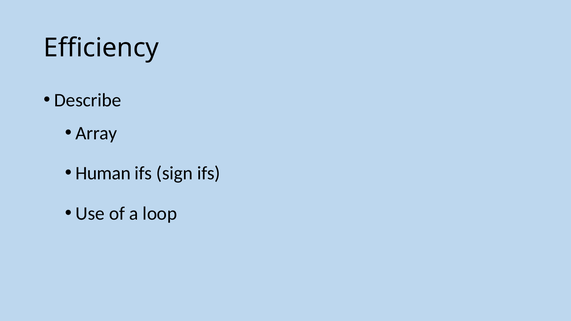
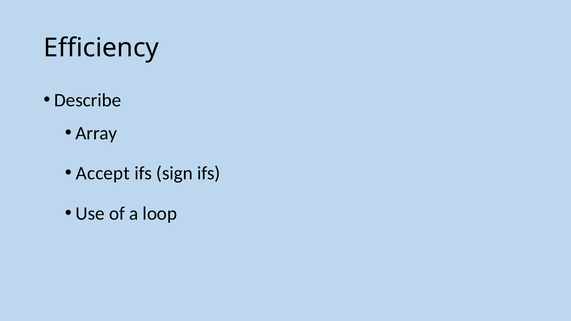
Human: Human -> Accept
